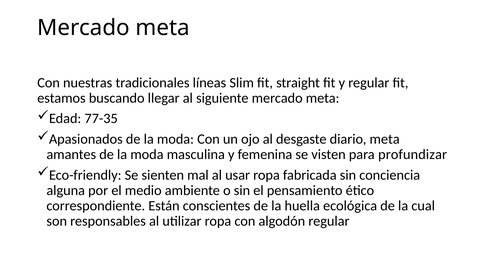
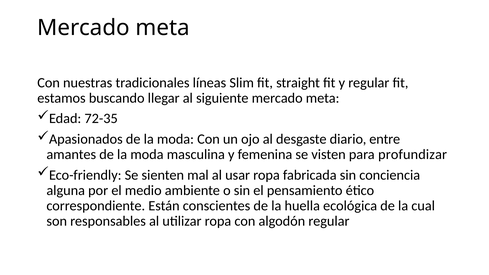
77-35: 77-35 -> 72-35
diario meta: meta -> entre
